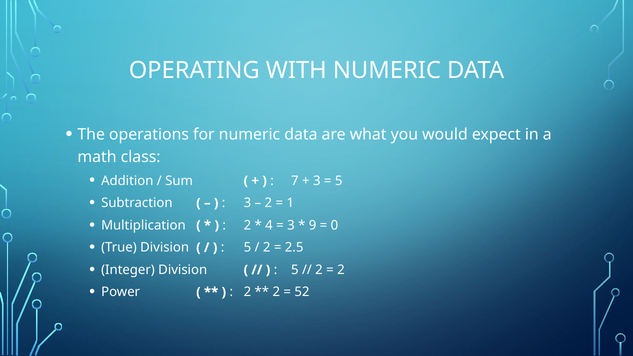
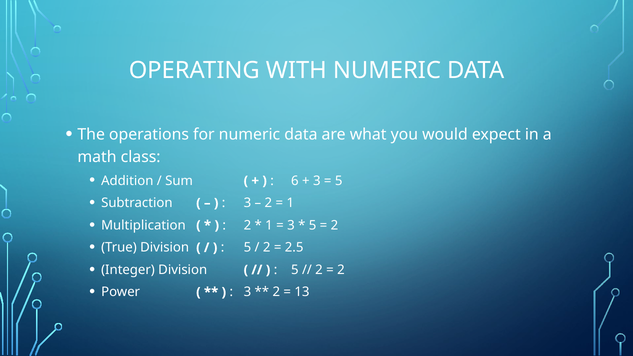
7: 7 -> 6
4 at (269, 225): 4 -> 1
9 at (313, 225): 9 -> 5
0 at (334, 225): 0 -> 2
2 at (247, 292): 2 -> 3
52: 52 -> 13
